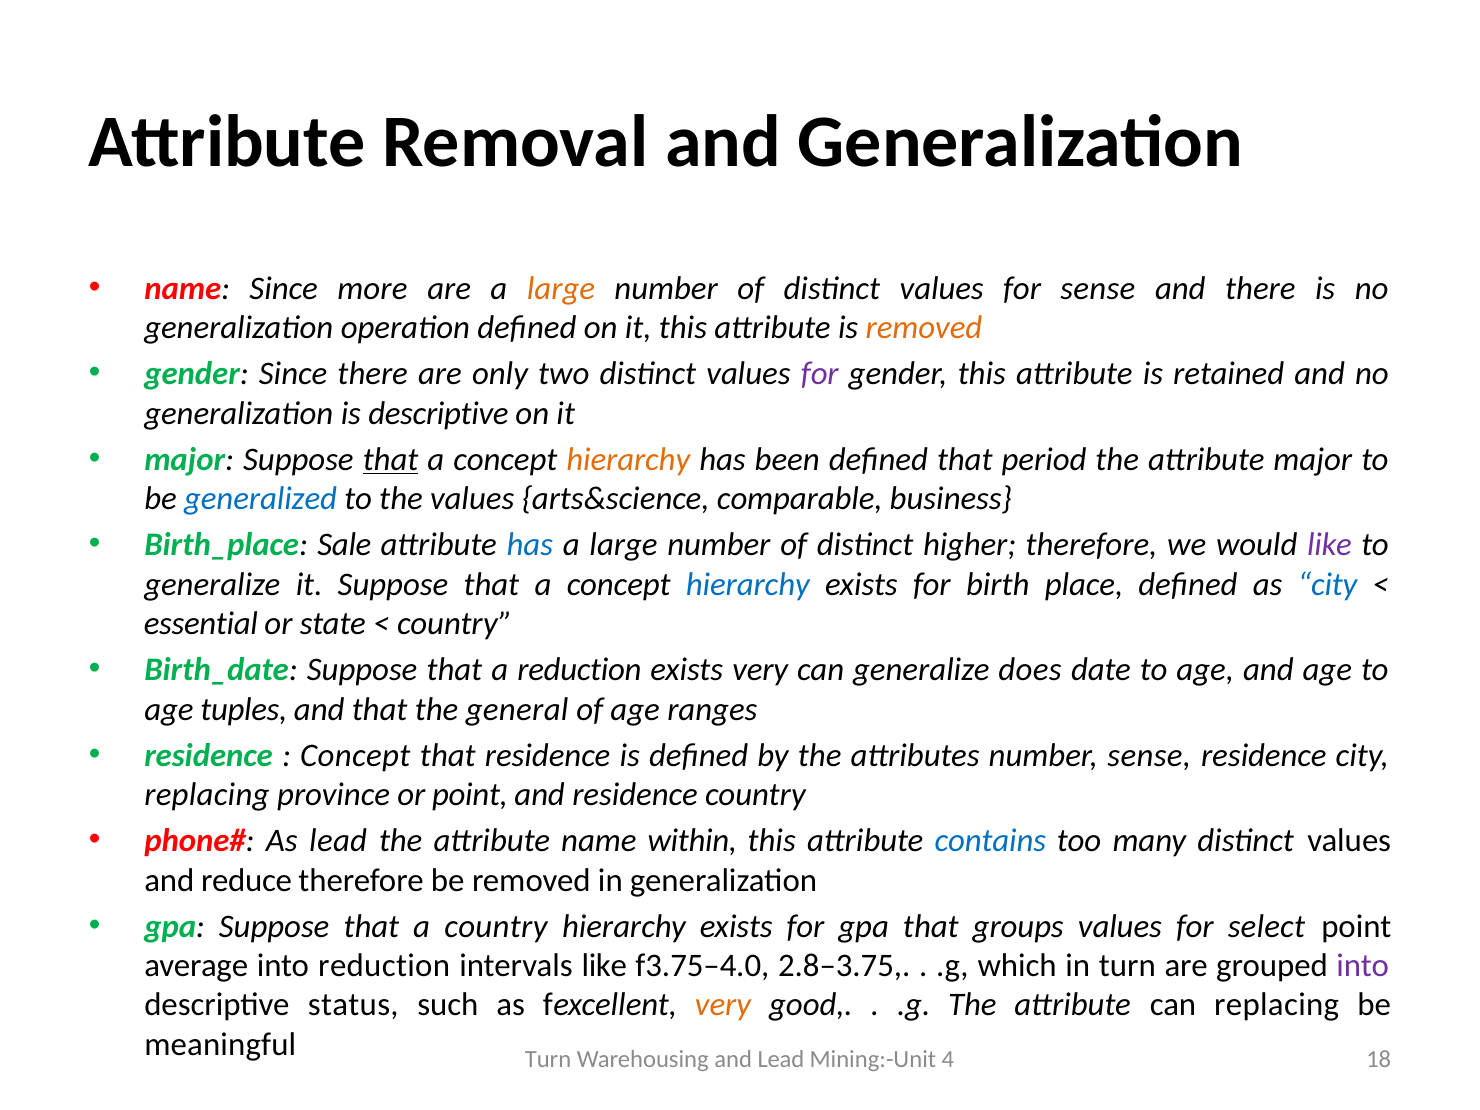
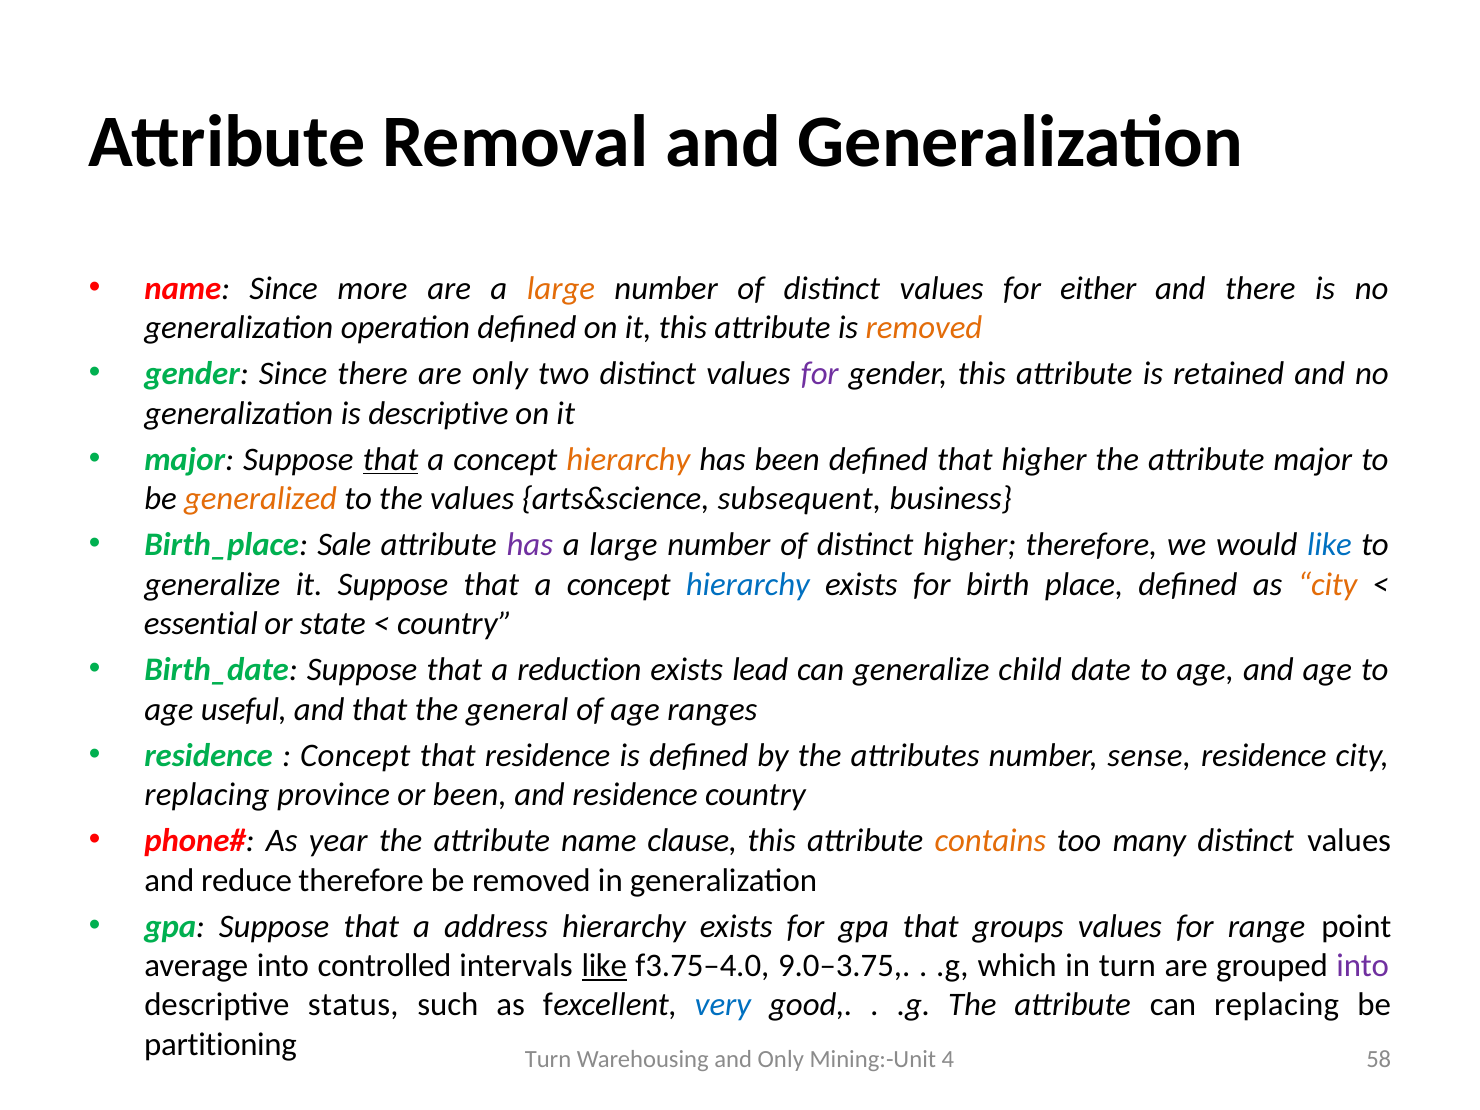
for sense: sense -> either
that period: period -> higher
generalized colour: blue -> orange
comparable: comparable -> subsequent
has at (530, 545) colour: blue -> purple
like at (1329, 545) colour: purple -> blue
city at (1328, 584) colour: blue -> orange
exists very: very -> lead
does: does -> child
tuples: tuples -> useful
or point: point -> been
As lead: lead -> year
within: within -> clause
contains colour: blue -> orange
a country: country -> address
select: select -> range
into reduction: reduction -> controlled
like at (604, 966) underline: none -> present
2.8–3.75: 2.8–3.75 -> 9.0–3.75
very at (723, 1005) colour: orange -> blue
meaningful: meaningful -> partitioning
and Lead: Lead -> Only
18: 18 -> 58
